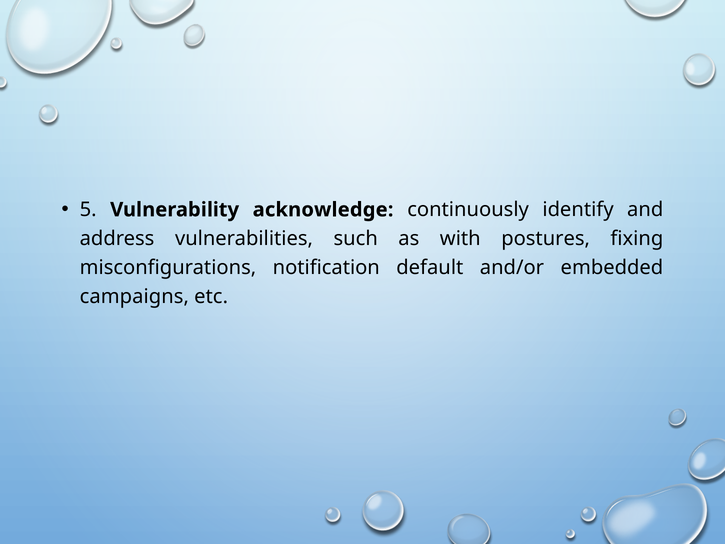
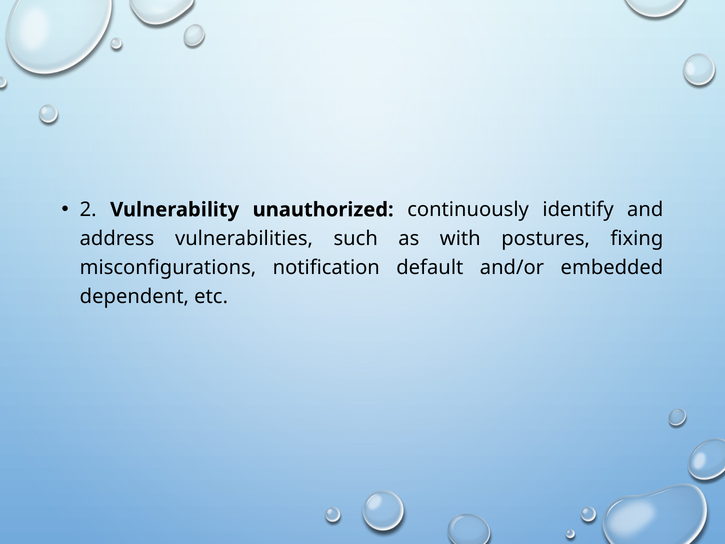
5: 5 -> 2
acknowledge: acknowledge -> unauthorized
campaigns: campaigns -> dependent
